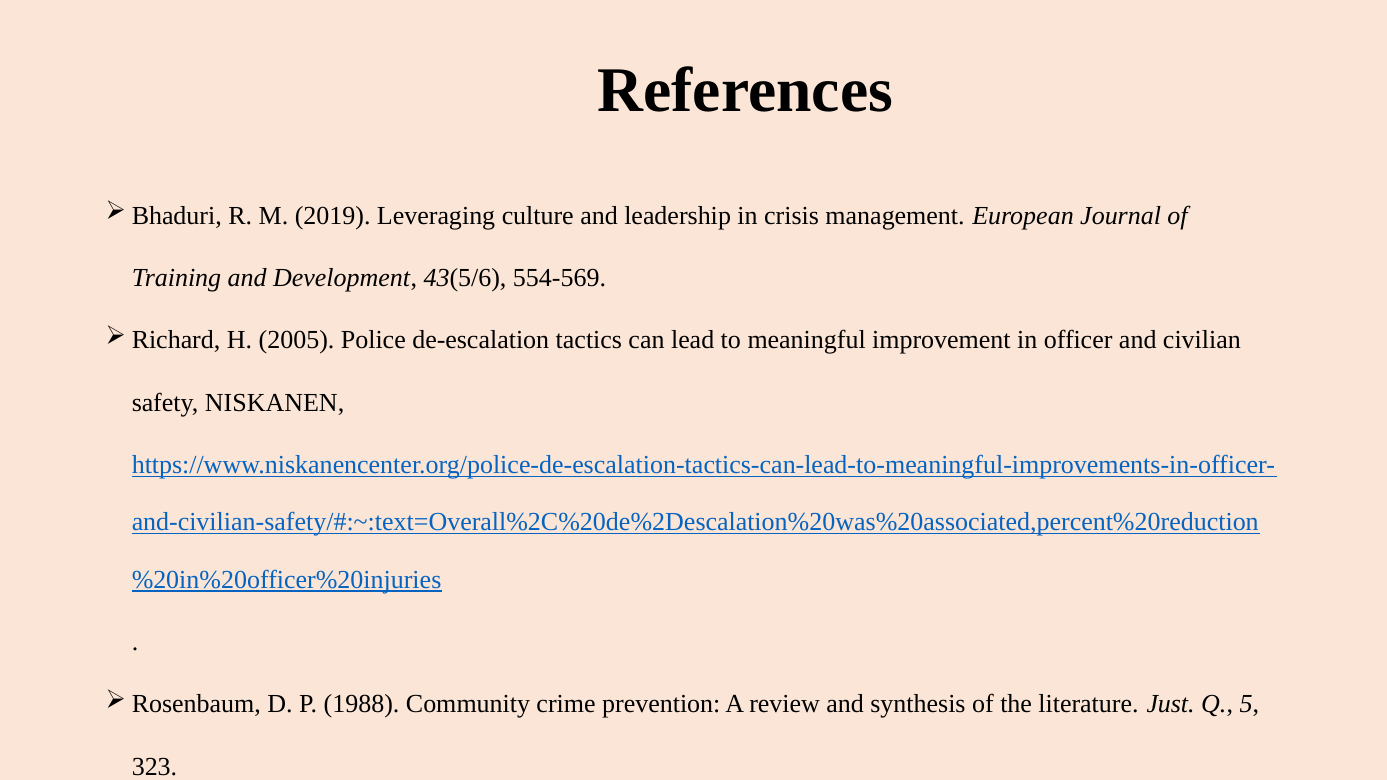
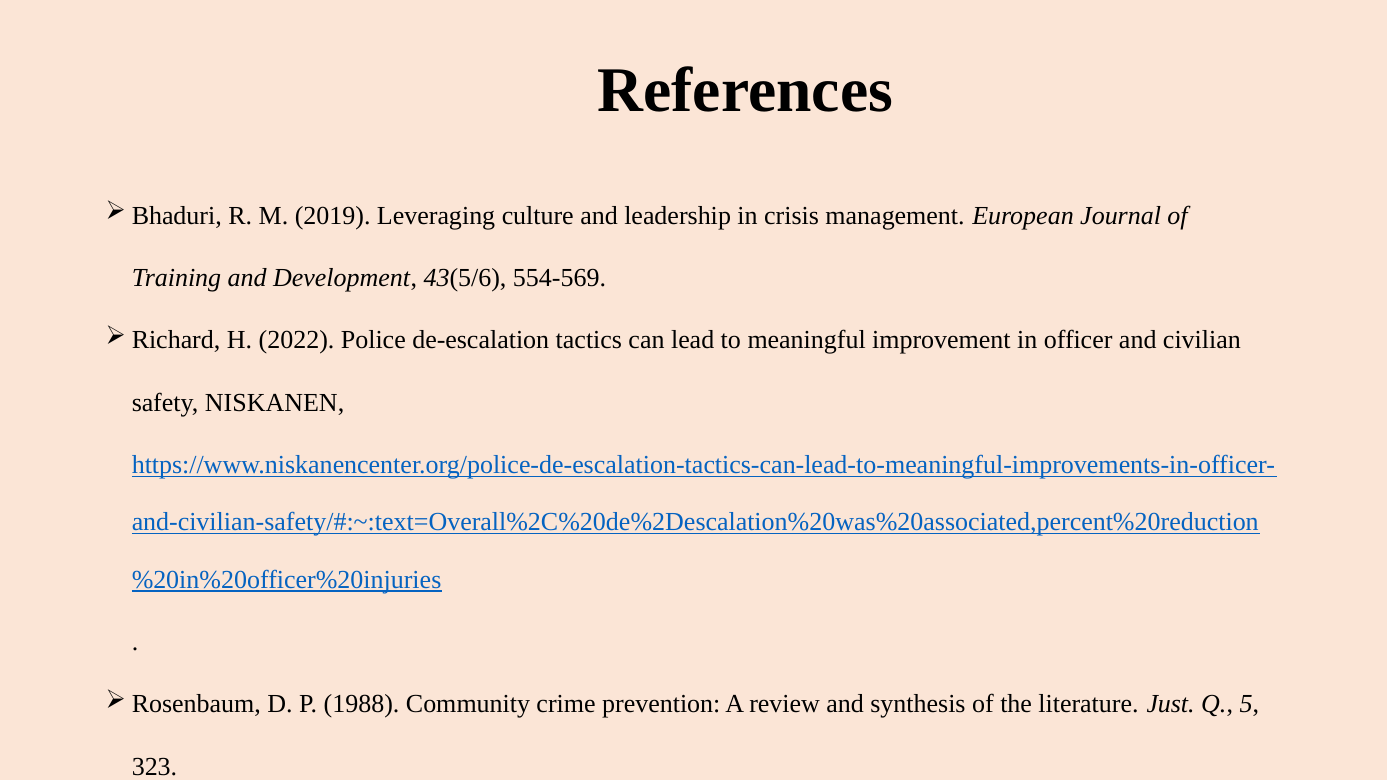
2005: 2005 -> 2022
